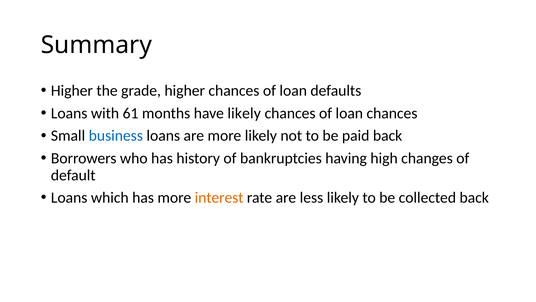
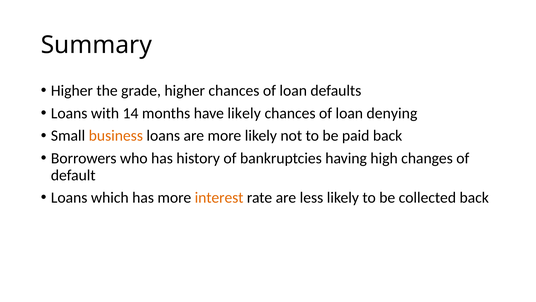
61: 61 -> 14
loan chances: chances -> denying
business colour: blue -> orange
